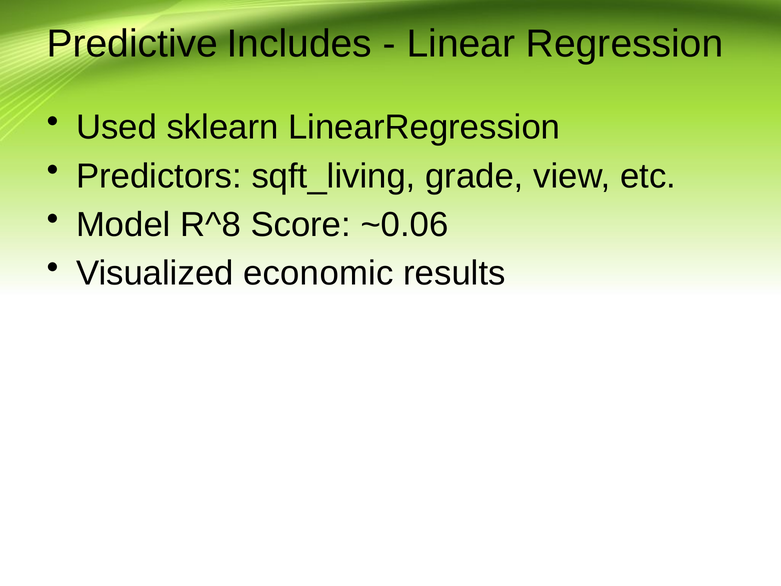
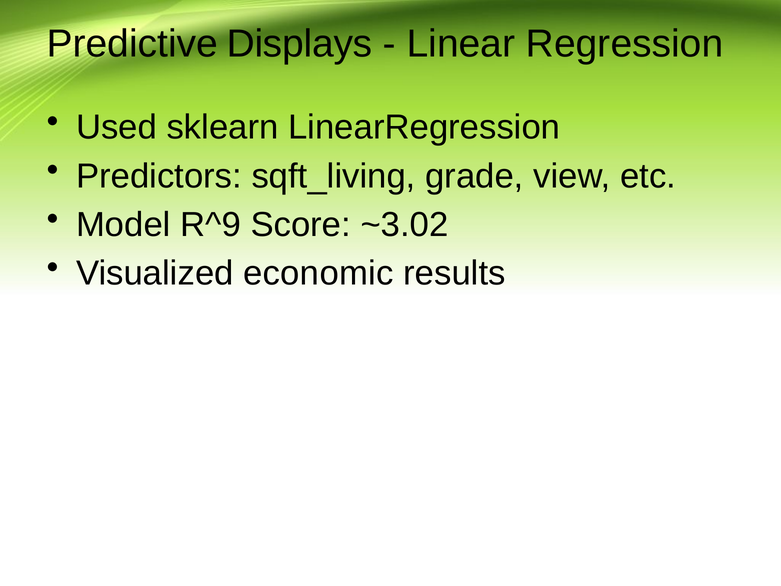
Includes: Includes -> Displays
R^8: R^8 -> R^9
~0.06: ~0.06 -> ~3.02
